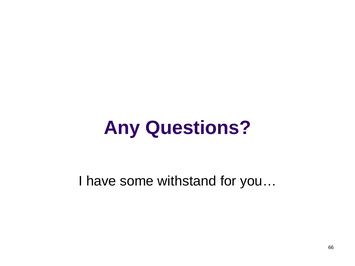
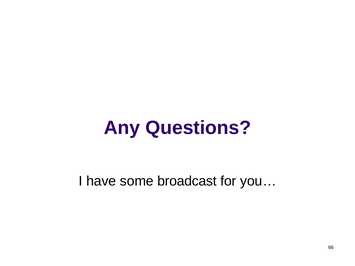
withstand: withstand -> broadcast
